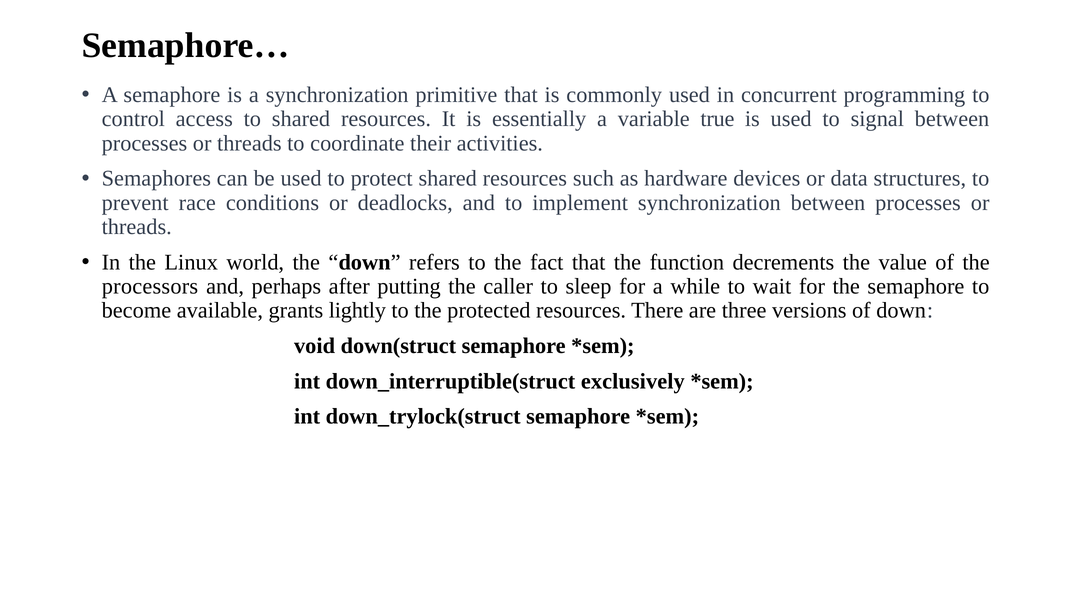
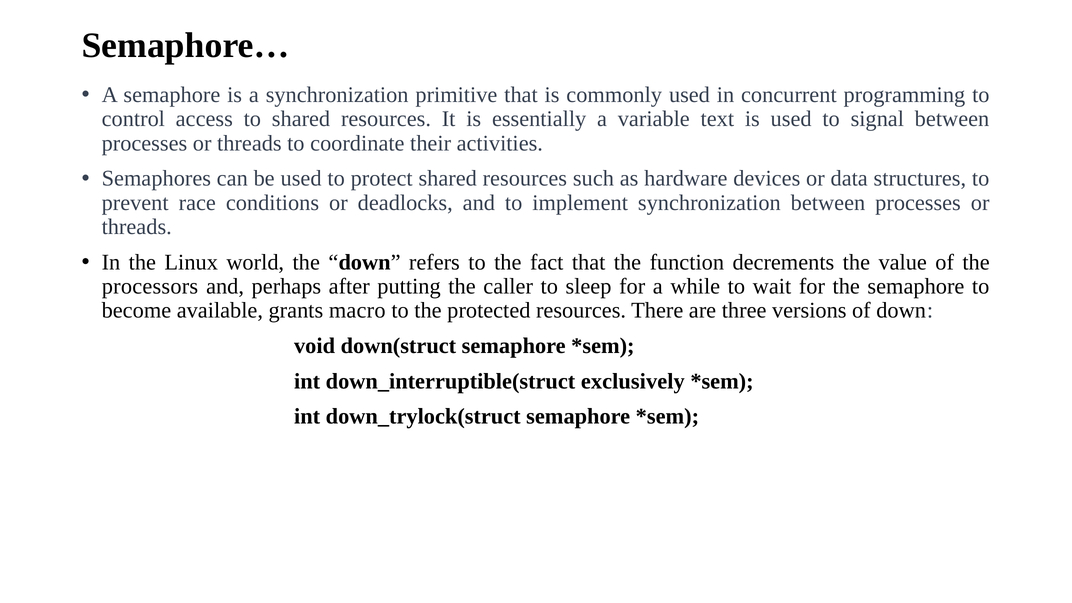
true: true -> text
lightly: lightly -> macro
